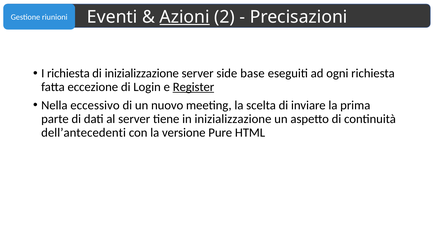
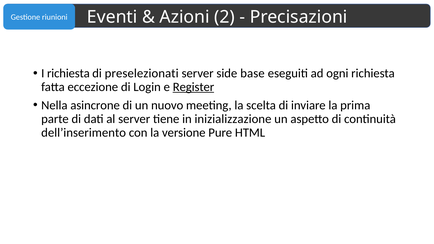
Azioni underline: present -> none
di inizializzazione: inizializzazione -> preselezionati
eccessivo: eccessivo -> asincrone
dell’antecedenti: dell’antecedenti -> dell’inserimento
